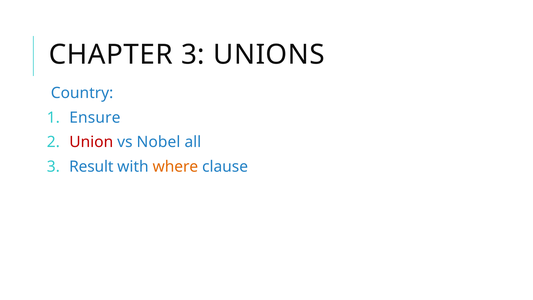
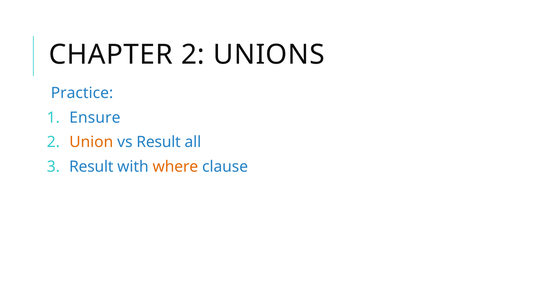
CHAPTER 3: 3 -> 2
Country: Country -> Practice
Union colour: red -> orange
vs Nobel: Nobel -> Result
